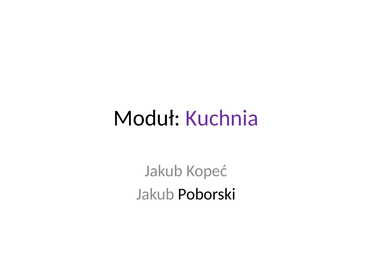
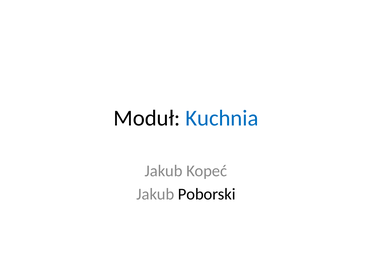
Kuchnia colour: purple -> blue
